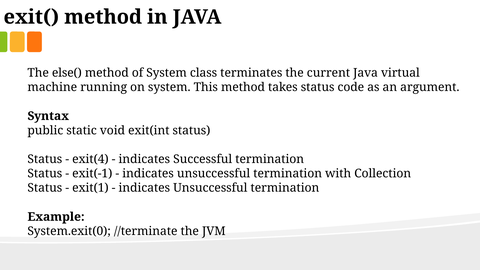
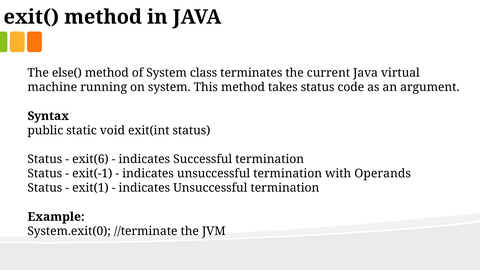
exit(4: exit(4 -> exit(6
Collection: Collection -> Operands
